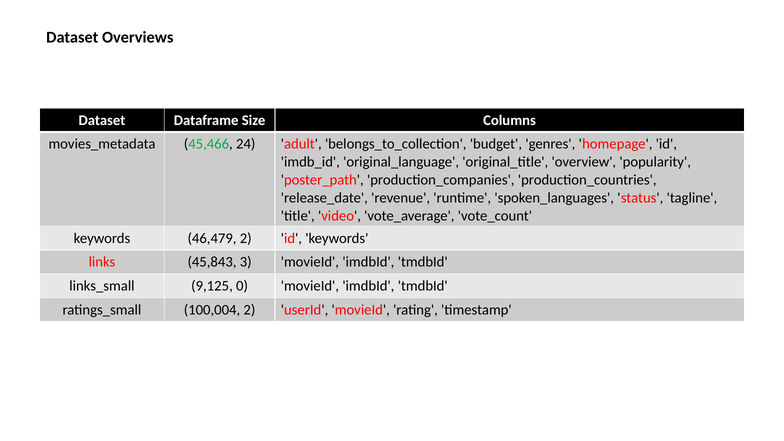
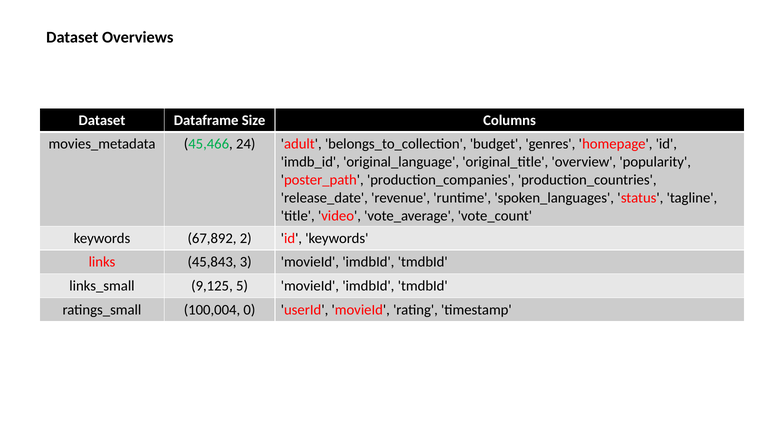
46,479: 46,479 -> 67,892
0: 0 -> 5
100,004 2: 2 -> 0
